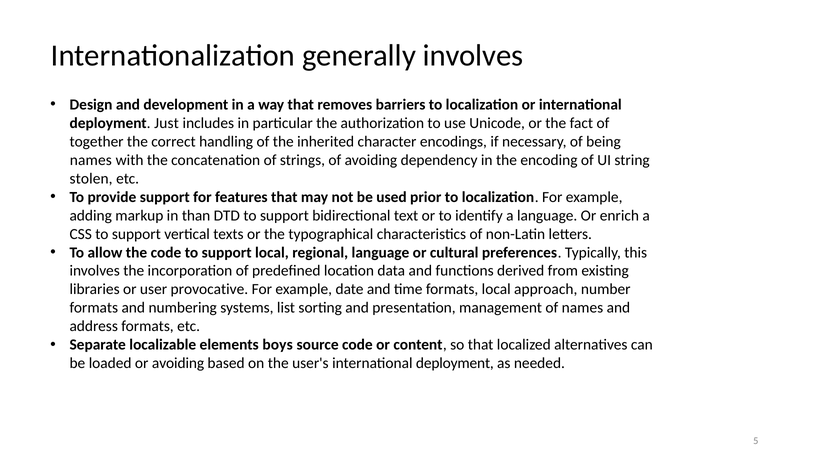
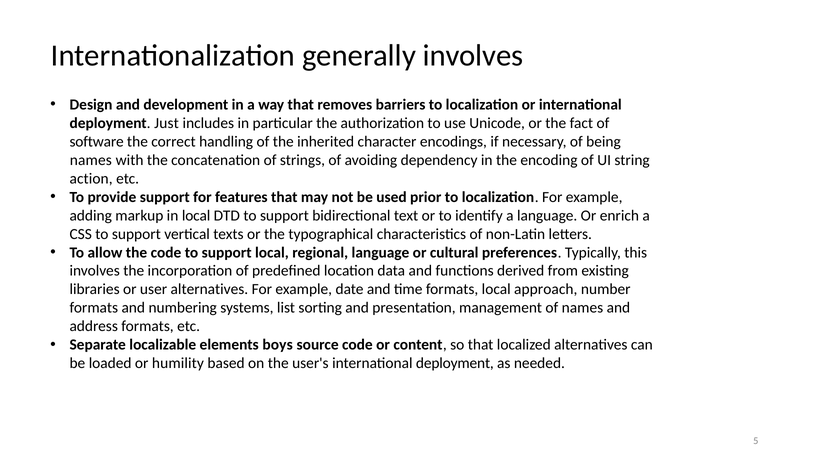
together: together -> software
stolen: stolen -> action
in than: than -> local
user provocative: provocative -> alternatives
or avoiding: avoiding -> humility
